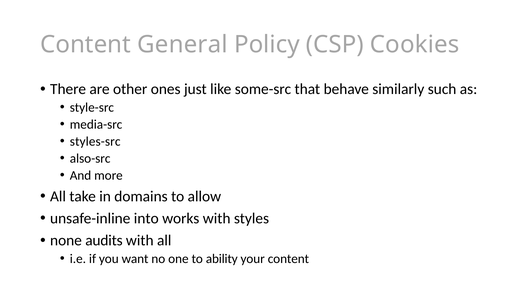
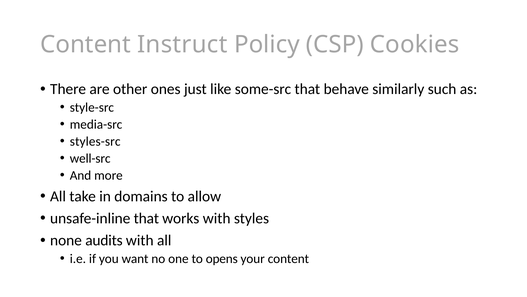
General: General -> Instruct
also-src: also-src -> well-src
unsafe-inline into: into -> that
ability: ability -> opens
